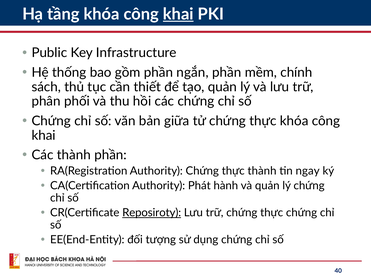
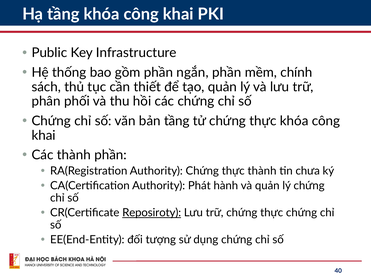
khai at (178, 14) underline: present -> none
bản giữa: giữa -> tầng
ngay: ngay -> chưa
